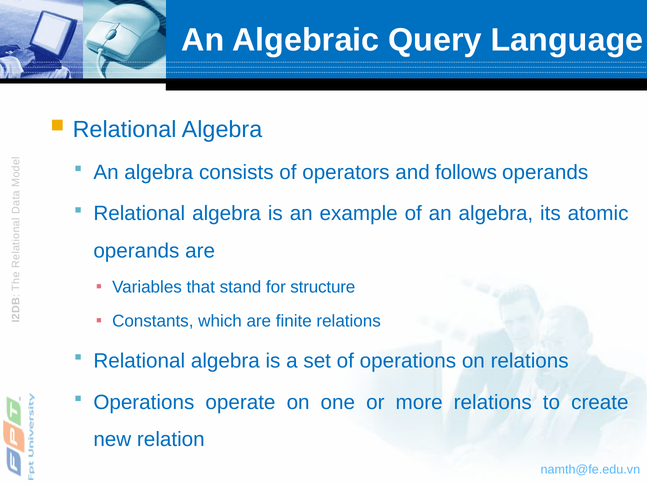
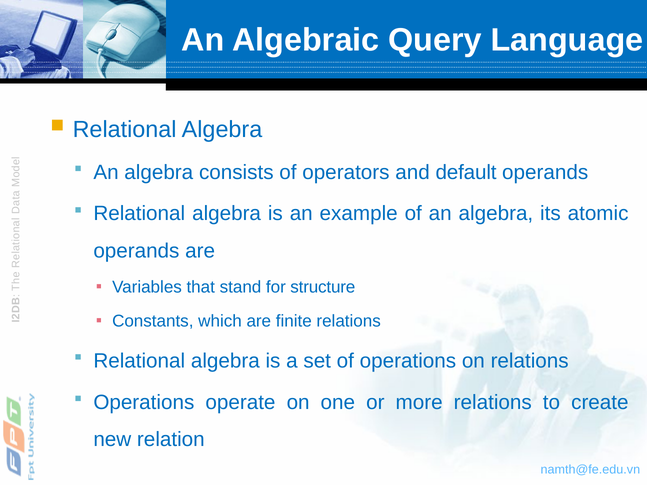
follows: follows -> default
